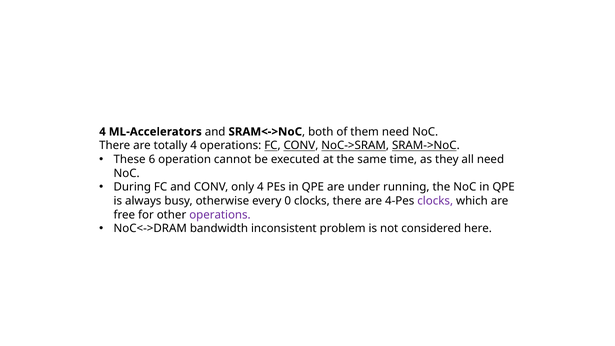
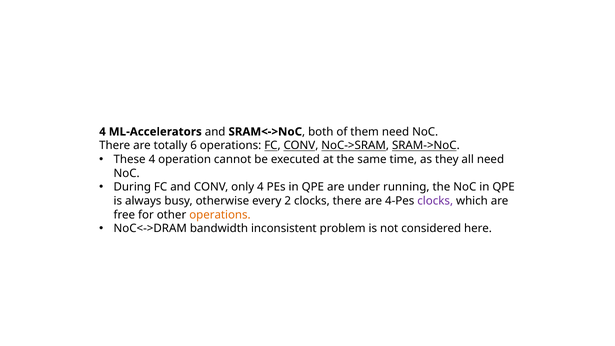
totally 4: 4 -> 6
These 6: 6 -> 4
0: 0 -> 2
operations at (220, 215) colour: purple -> orange
